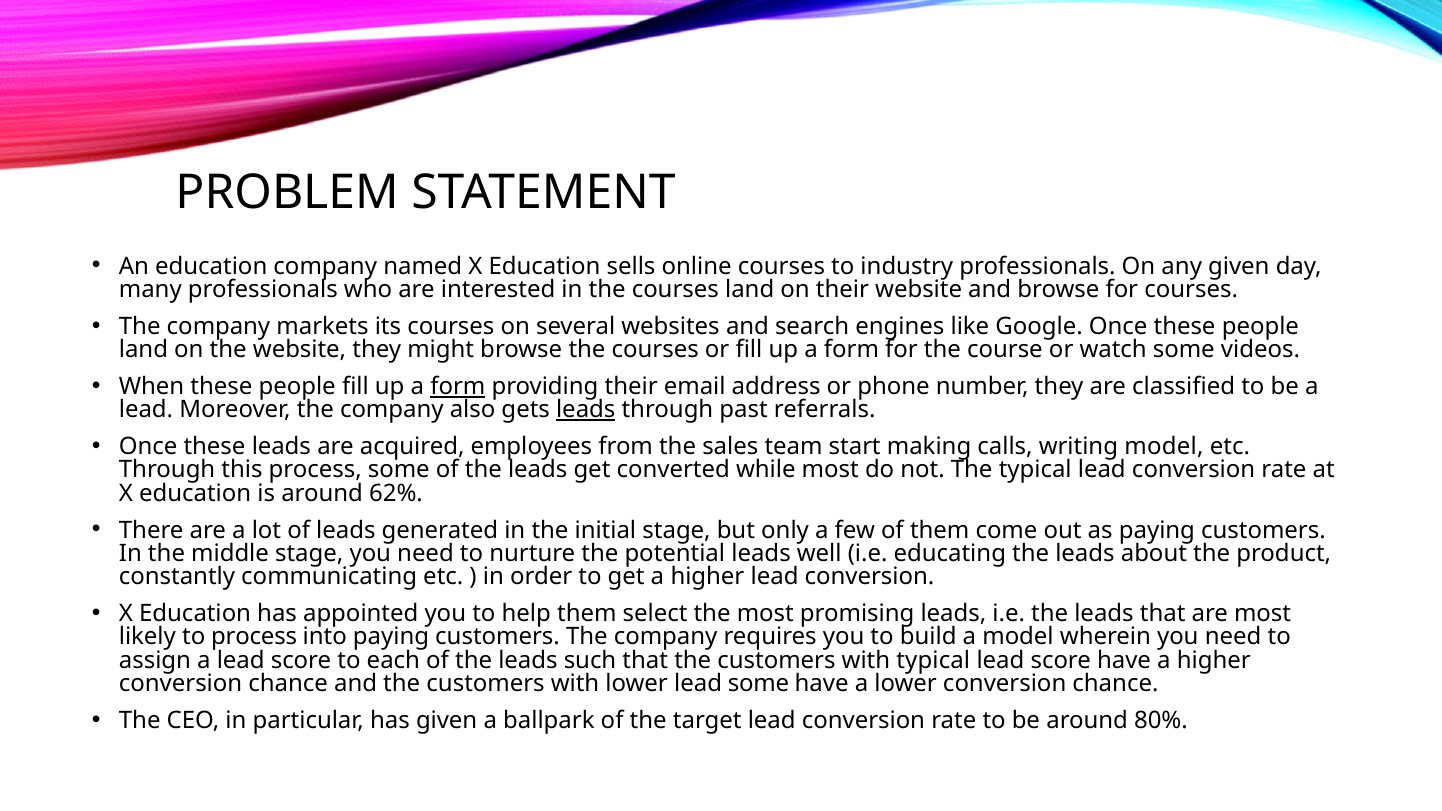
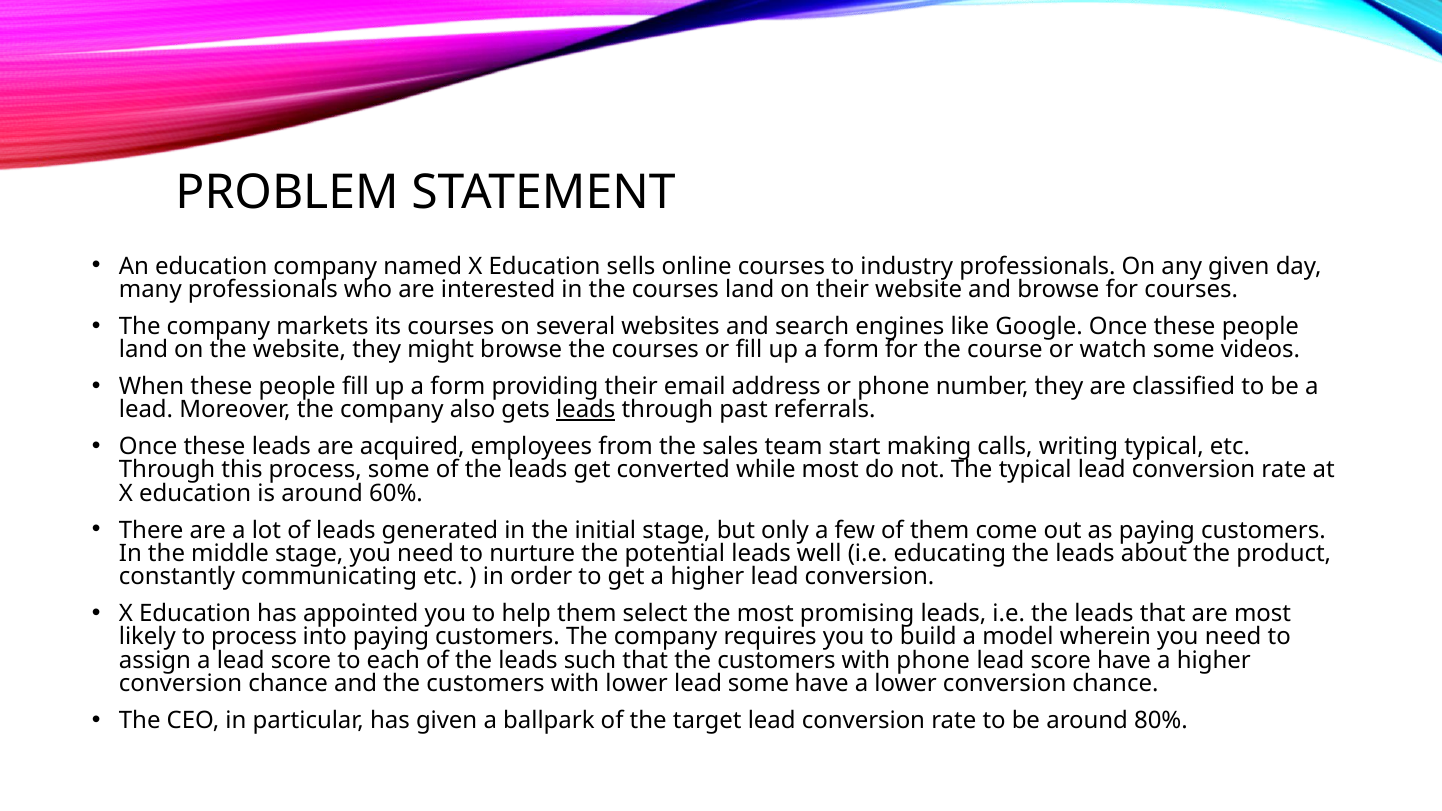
form at (458, 387) underline: present -> none
writing model: model -> typical
62%: 62% -> 60%
with typical: typical -> phone
